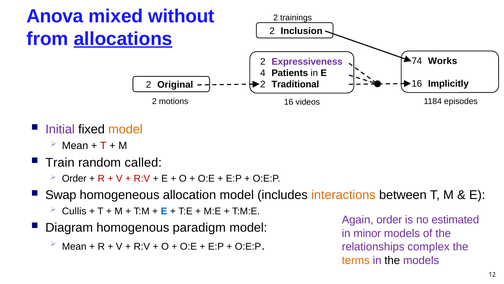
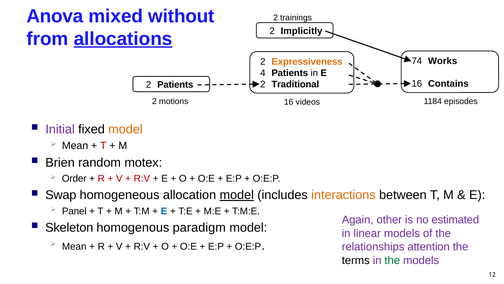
Inclusion: Inclusion -> Implicitly
Expressiveness colour: purple -> orange
Implicitly: Implicitly -> Contains
2 Original: Original -> Patients
Train: Train -> Brien
called: called -> motex
model at (237, 195) underline: none -> present
Cullis: Cullis -> Panel
Again order: order -> other
Diagram: Diagram -> Skeleton
minor: minor -> linear
complex: complex -> attention
terms colour: orange -> black
the at (392, 260) colour: black -> green
